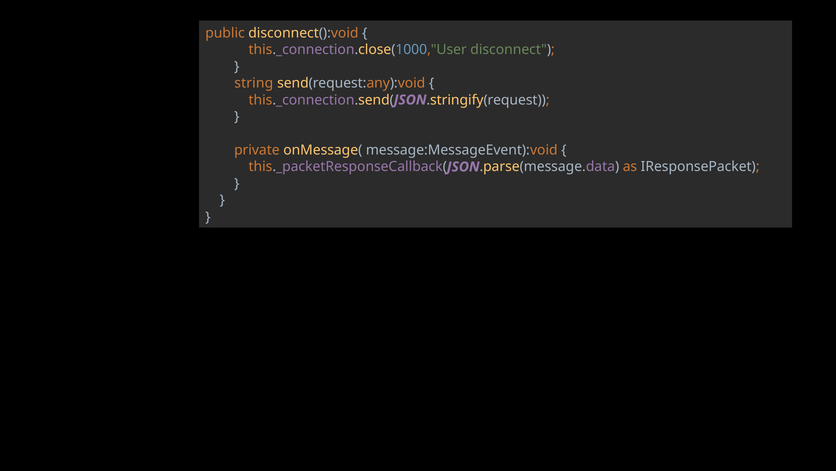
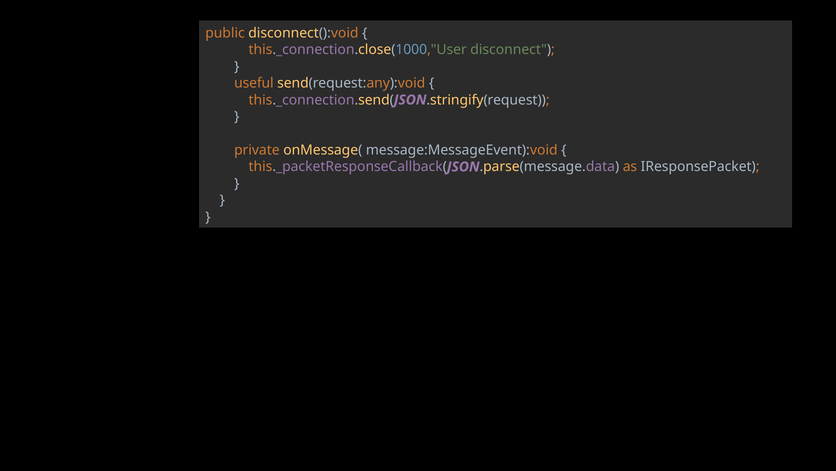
string: string -> useful
